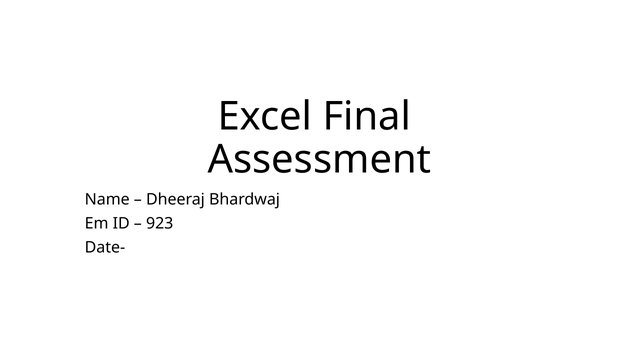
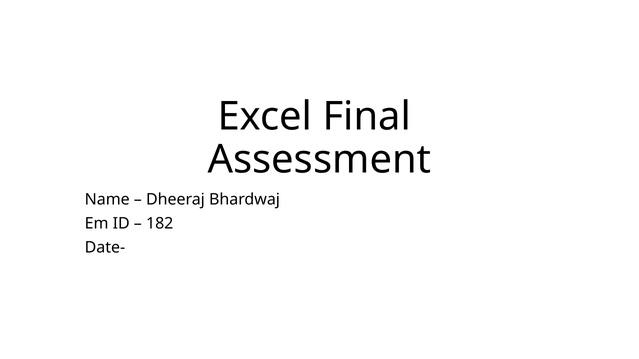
923: 923 -> 182
